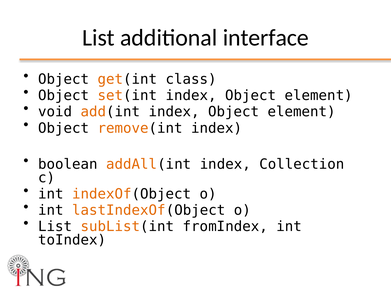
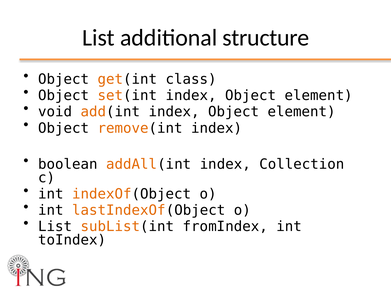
interface: interface -> structure
